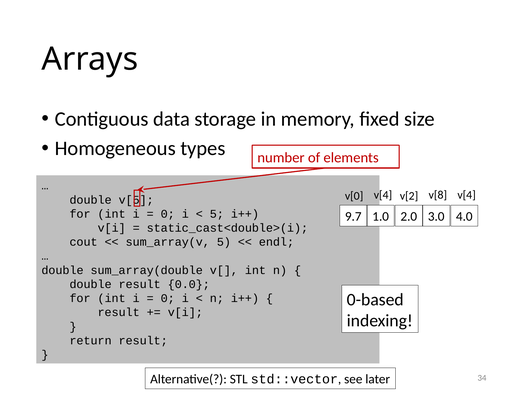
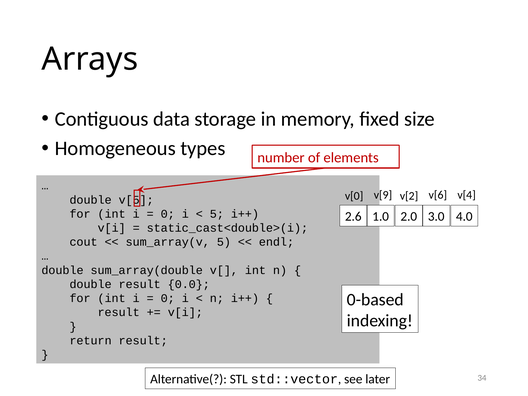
v[0 v[4: v[4 -> v[9
v[8: v[8 -> v[6
9.7: 9.7 -> 2.6
